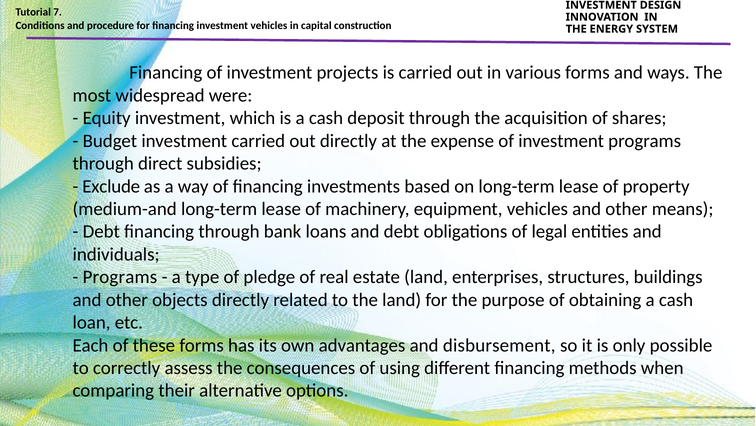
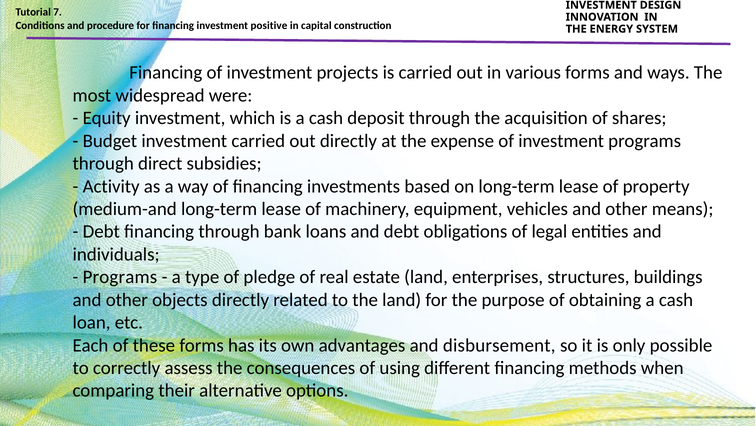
investment vehicles: vehicles -> positive
Exclude: Exclude -> Activity
